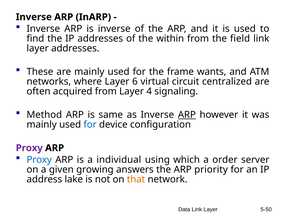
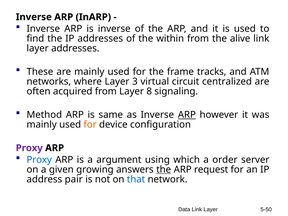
field: field -> alive
wants: wants -> tracks
6: 6 -> 3
4: 4 -> 8
for at (90, 125) colour: blue -> orange
individual: individual -> argument
the at (164, 169) underline: none -> present
priority: priority -> request
lake: lake -> pair
that colour: orange -> blue
